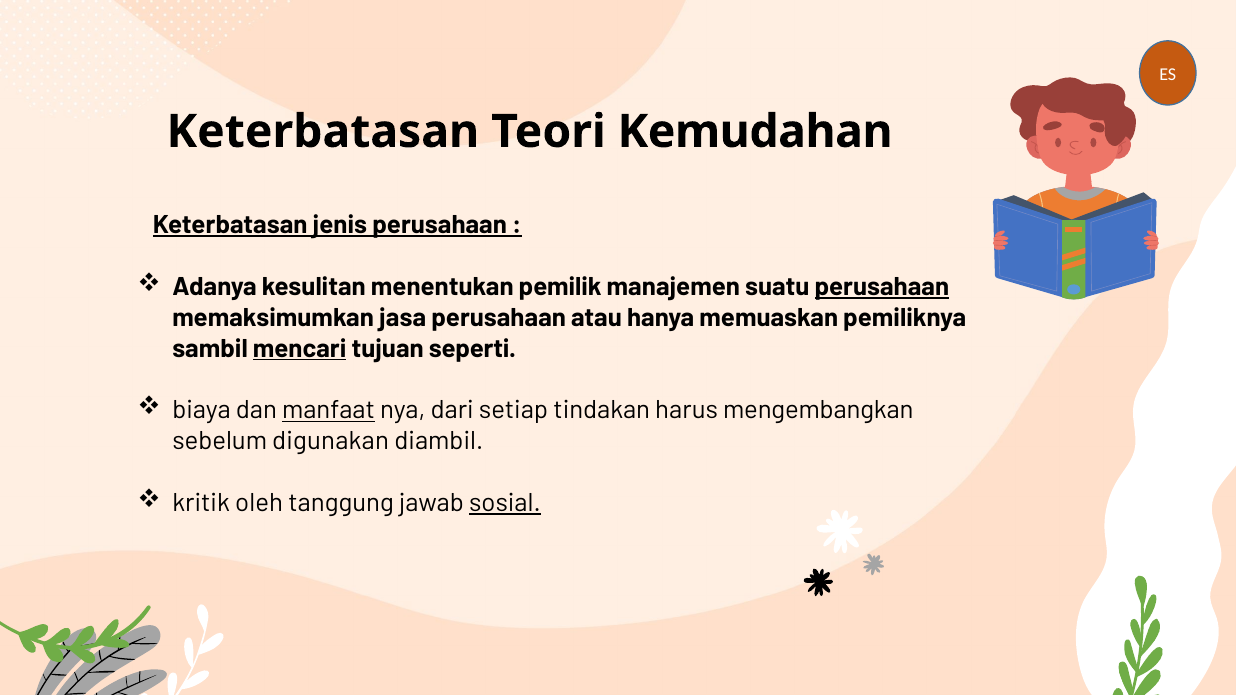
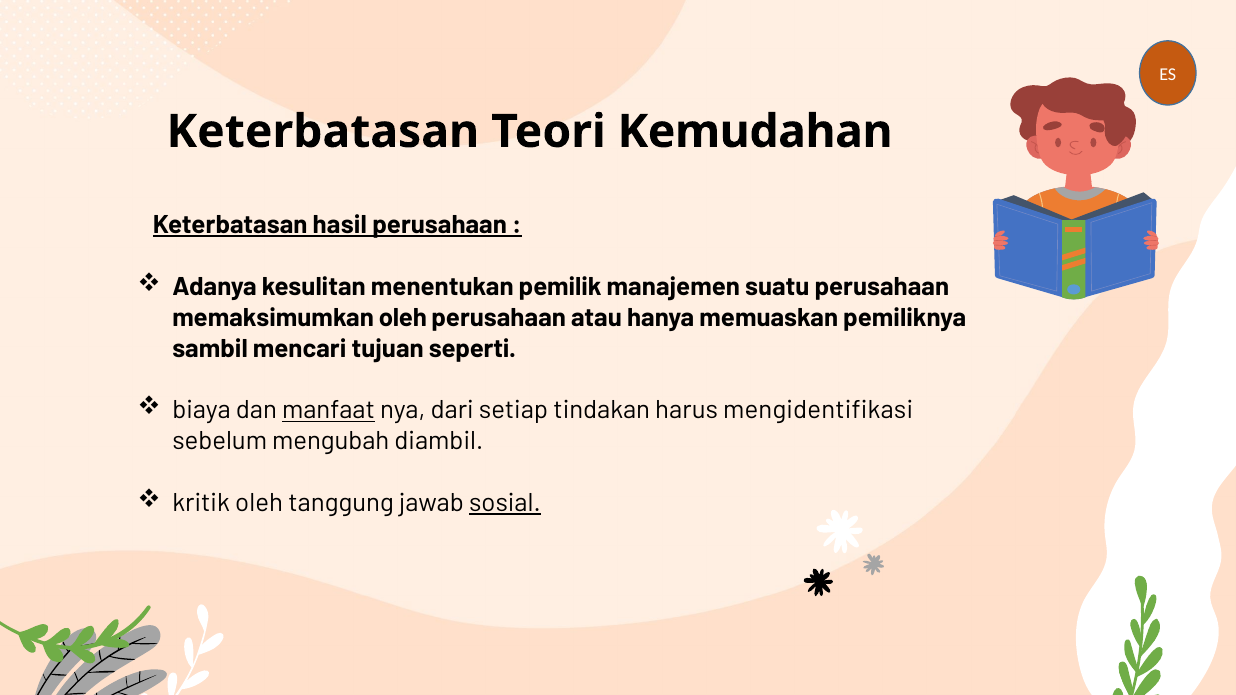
jenis: jenis -> hasil
perusahaan at (882, 287) underline: present -> none
memaksimumkan jasa: jasa -> oleh
mencari underline: present -> none
mengembangkan: mengembangkan -> mengidentifikasi
digunakan: digunakan -> mengubah
